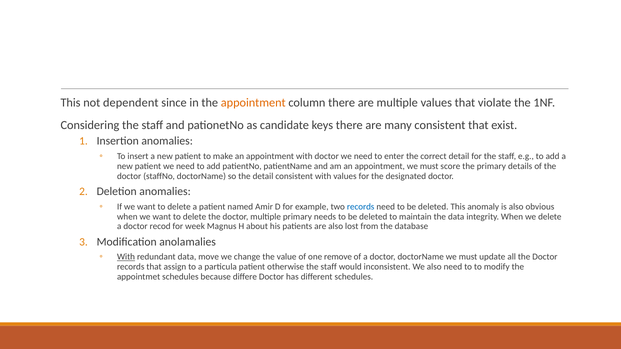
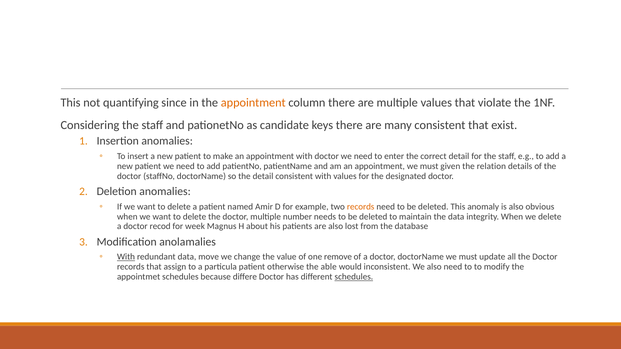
dependent: dependent -> quantifying
score: score -> given
the primary: primary -> relation
records at (361, 207) colour: blue -> orange
multiple primary: primary -> number
otherwise the staff: staff -> able
schedules at (354, 277) underline: none -> present
